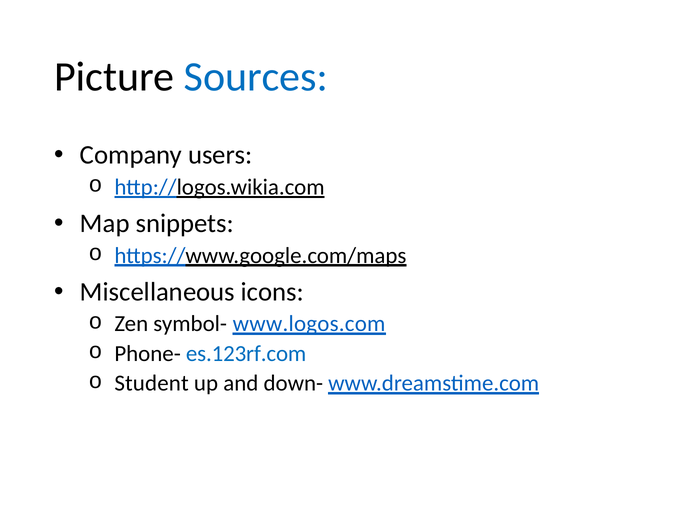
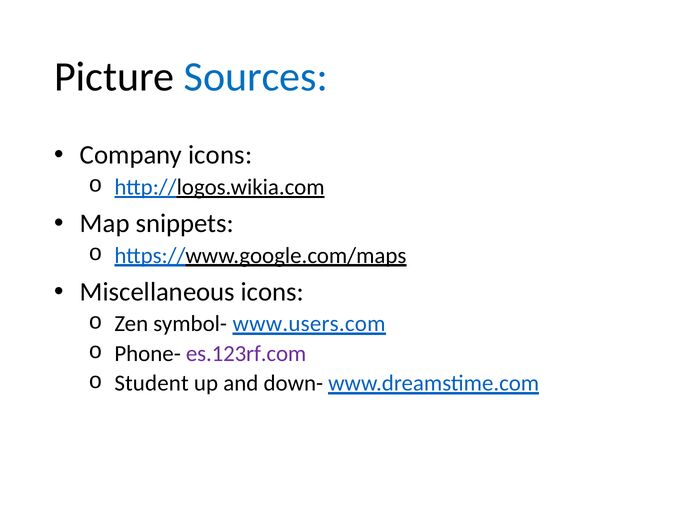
Company users: users -> icons
www.logos.com: www.logos.com -> www.users.com
es.123rf.com colour: blue -> purple
